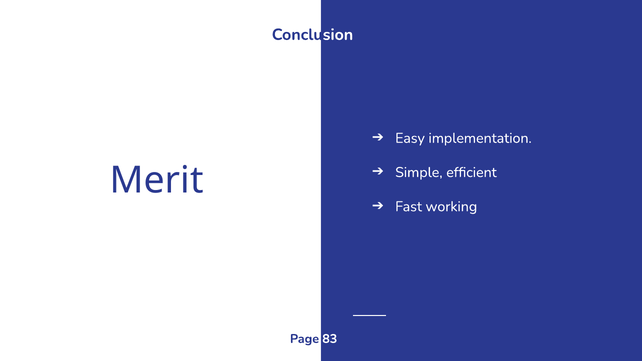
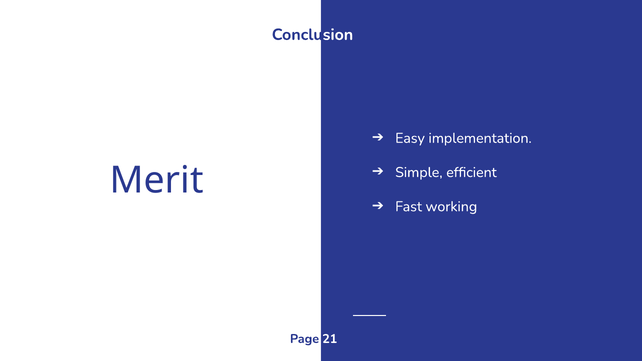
83: 83 -> 21
